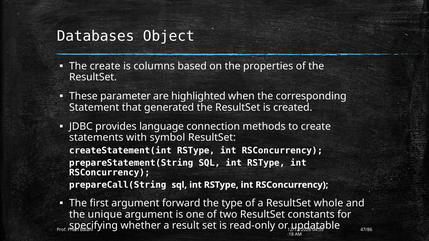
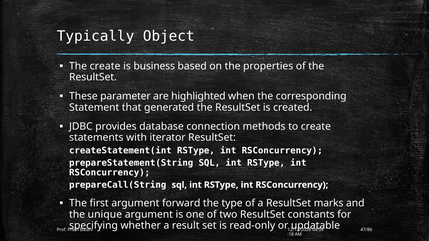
Databases: Databases -> Typically
columns: columns -> business
language: language -> database
symbol: symbol -> iterator
whole: whole -> marks
